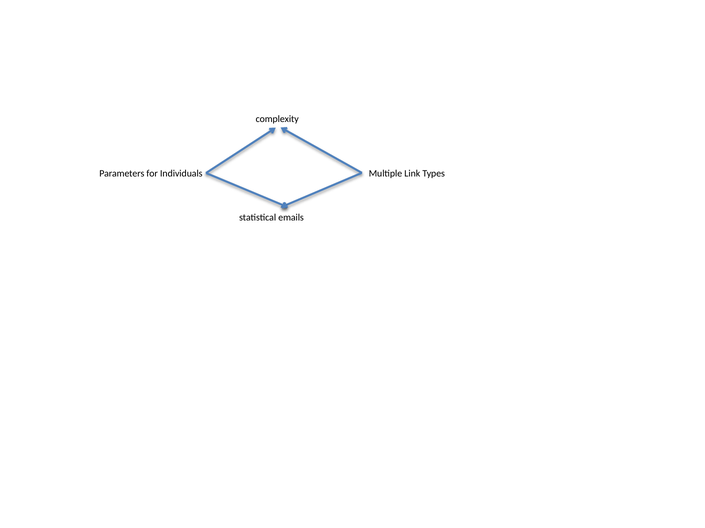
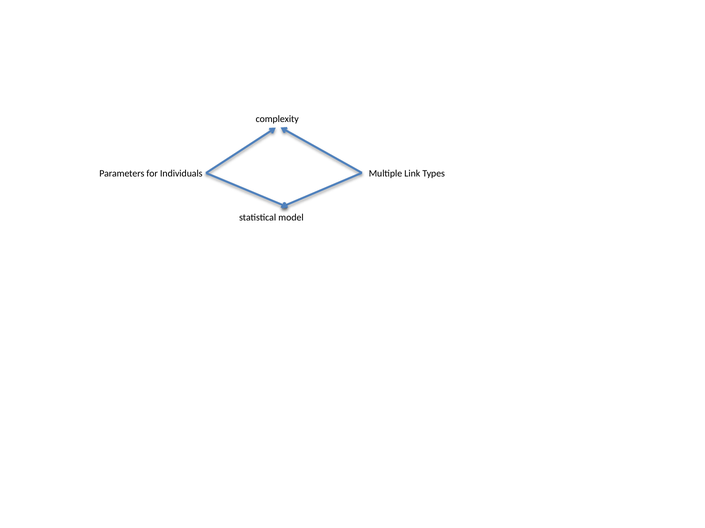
emails: emails -> model
